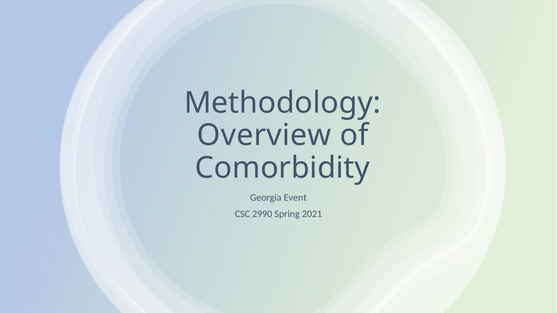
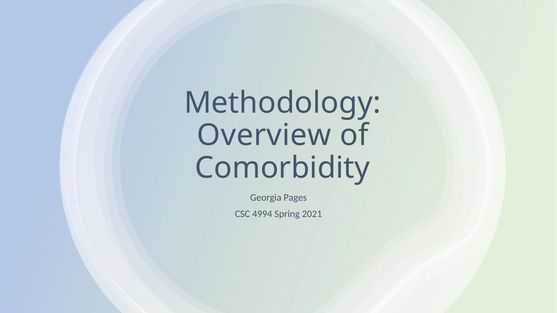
Event: Event -> Pages
2990: 2990 -> 4994
